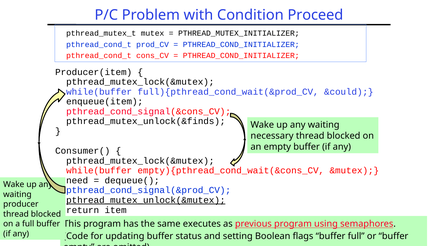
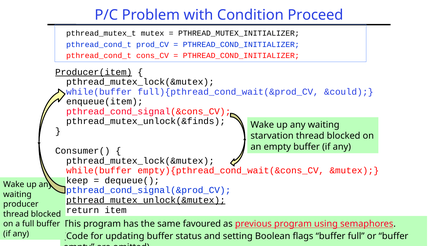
Producer(item underline: none -> present
necessary: necessary -> starvation
need: need -> keep
executes: executes -> favoured
